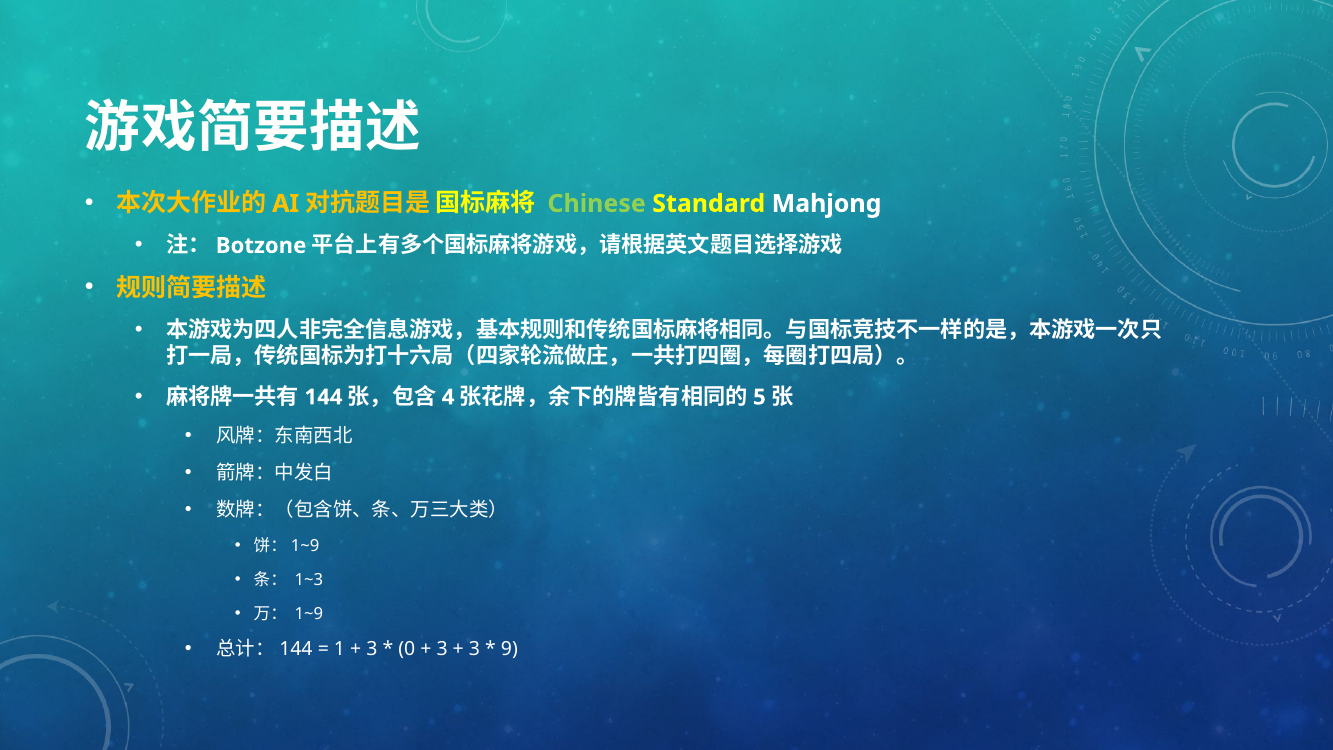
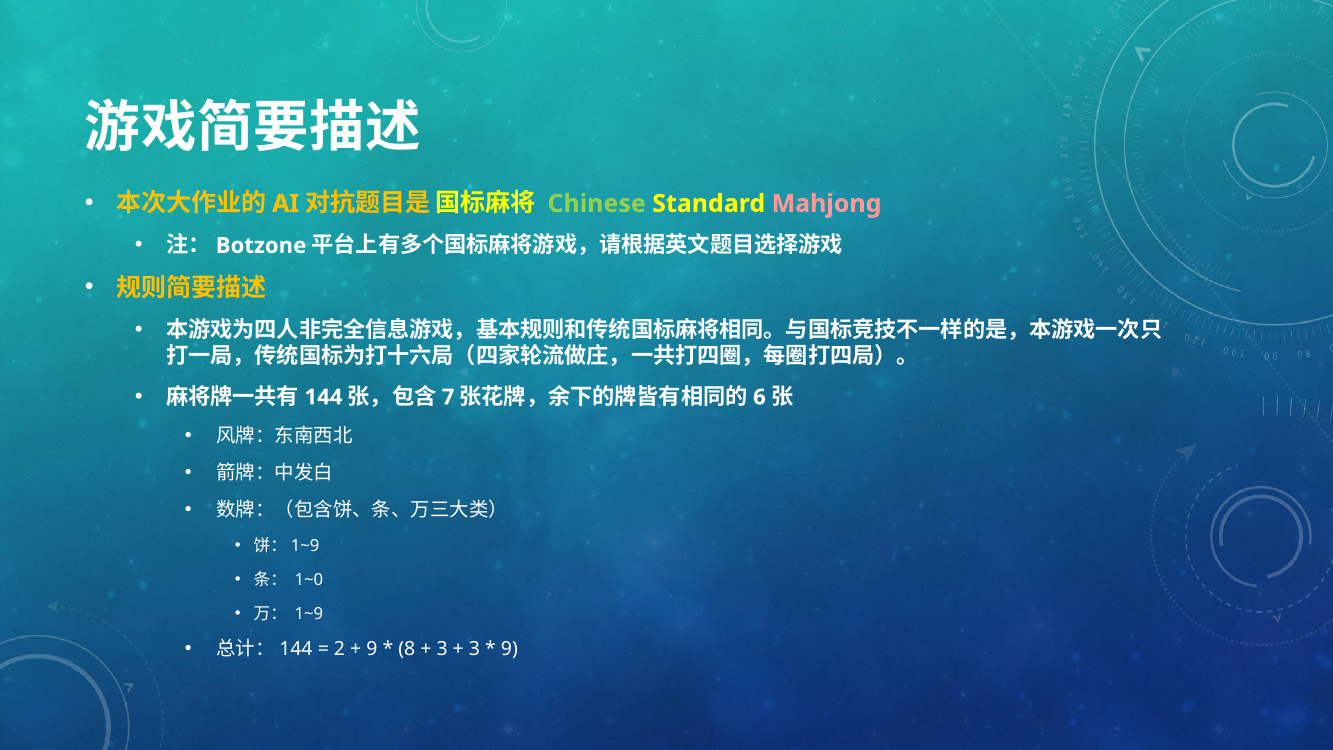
Mahjong colour: white -> pink
4: 4 -> 7
5: 5 -> 6
1~3: 1~3 -> 1~0
1: 1 -> 2
3 at (372, 649): 3 -> 9
0: 0 -> 8
